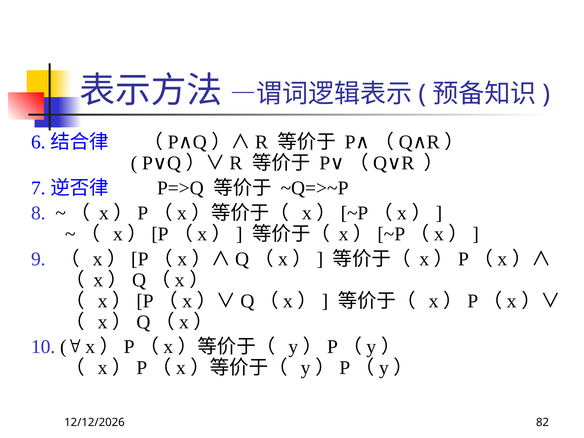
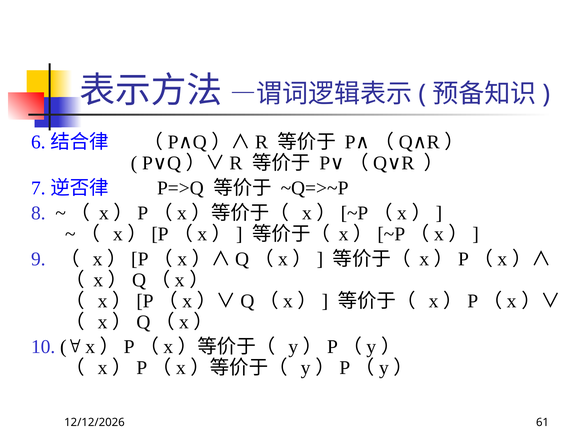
82: 82 -> 61
